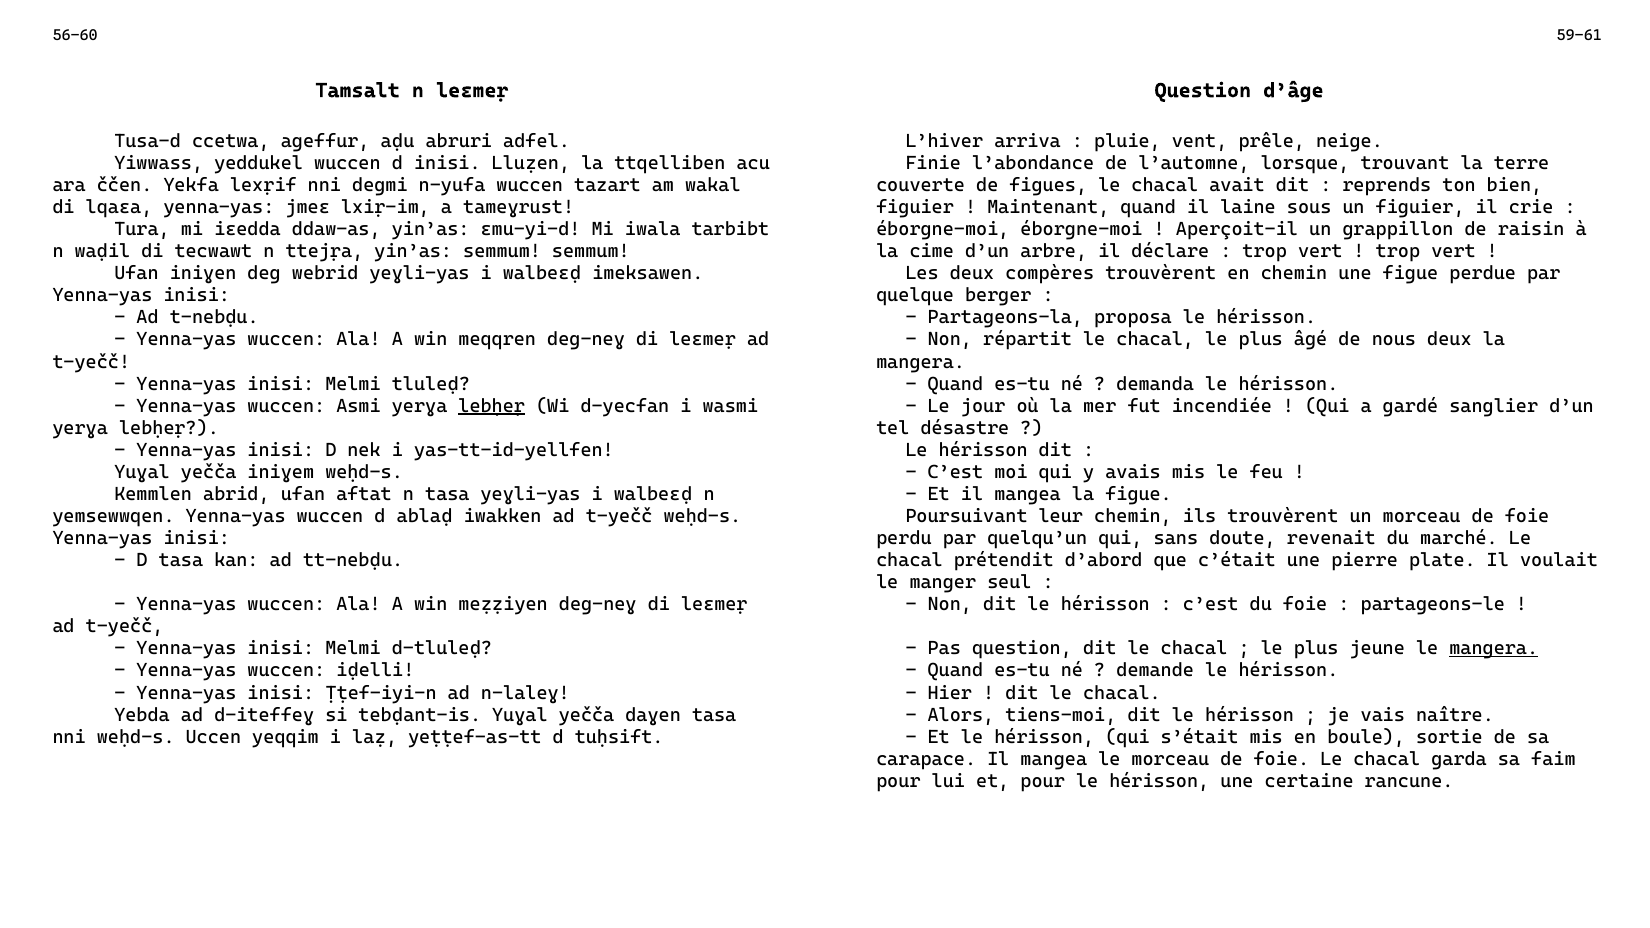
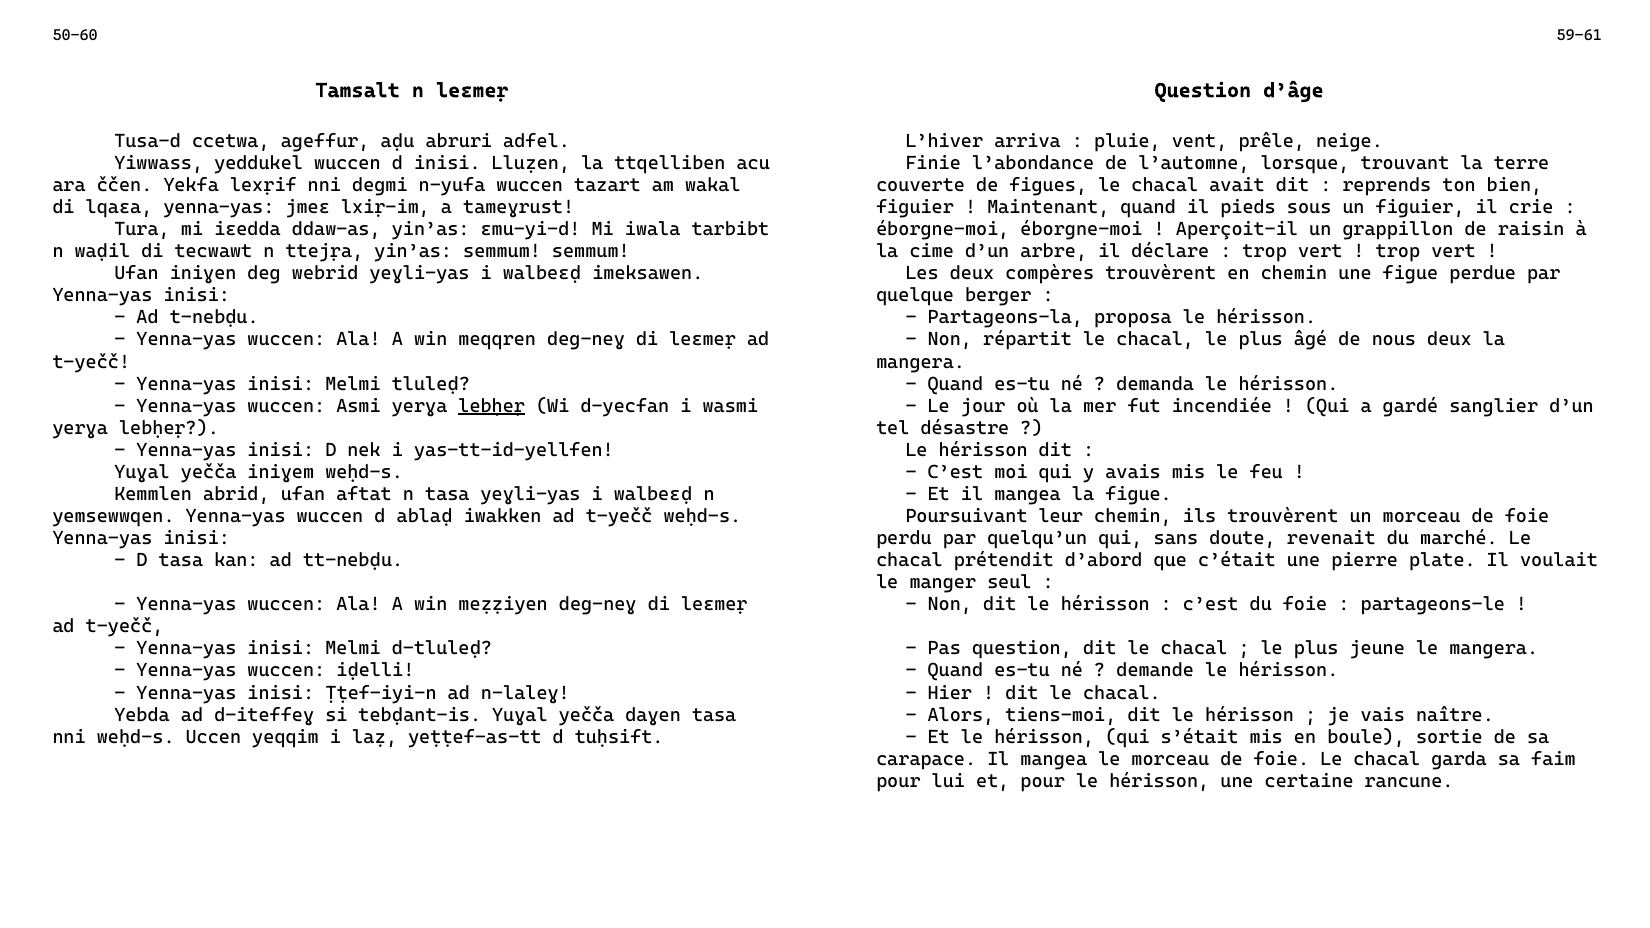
56-60: 56-60 -> 50-60
laine: laine -> pieds
mangera at (1494, 649) underline: present -> none
